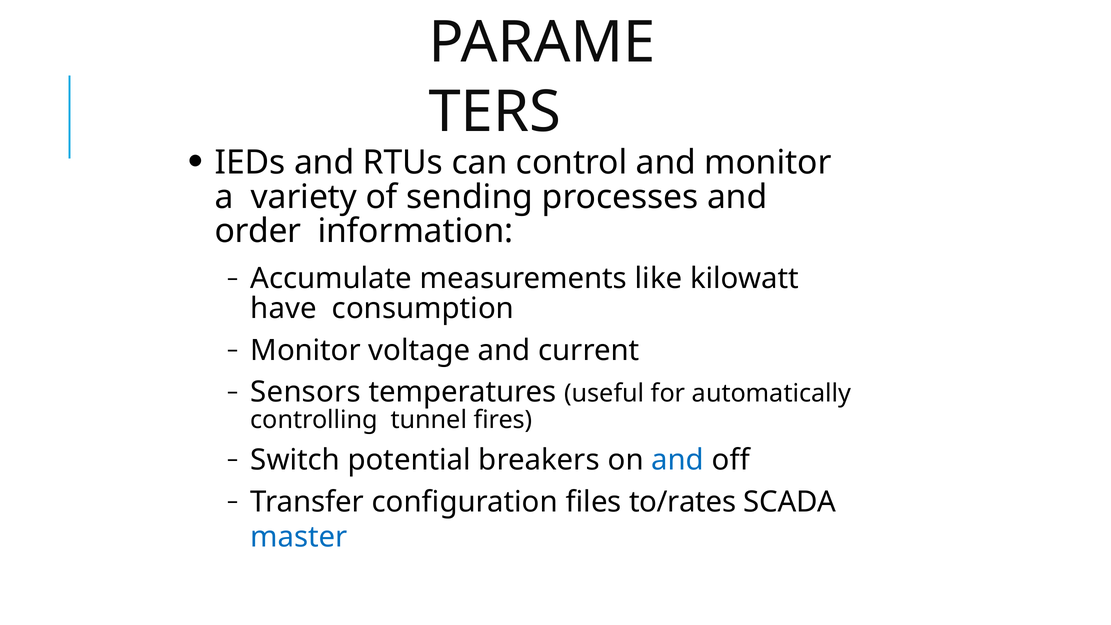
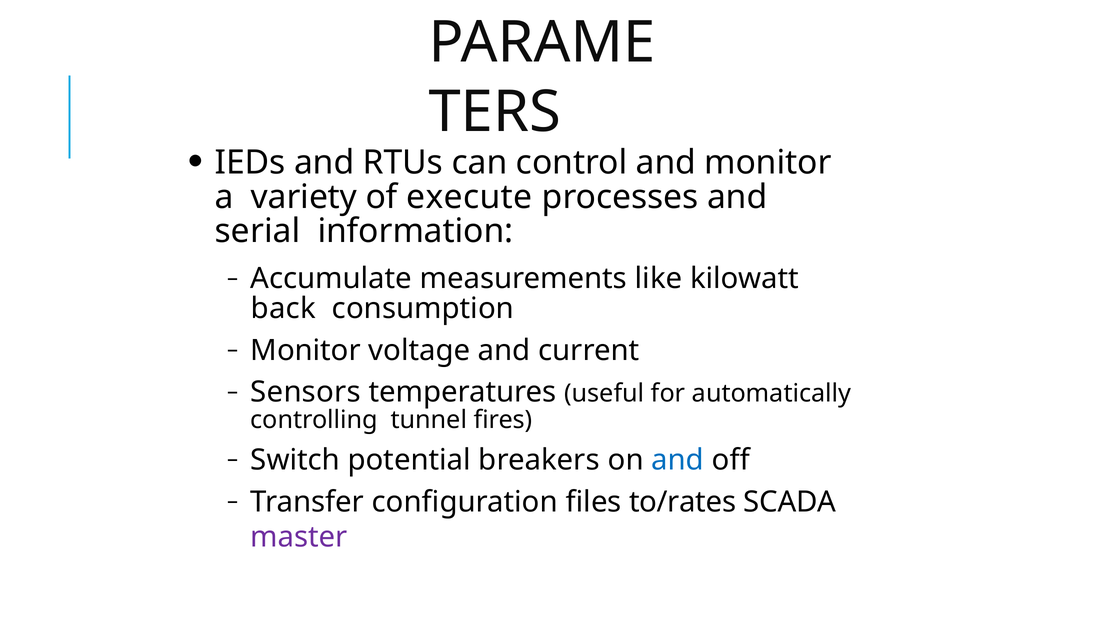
sending: sending -> execute
order: order -> serial
have: have -> back
master colour: blue -> purple
